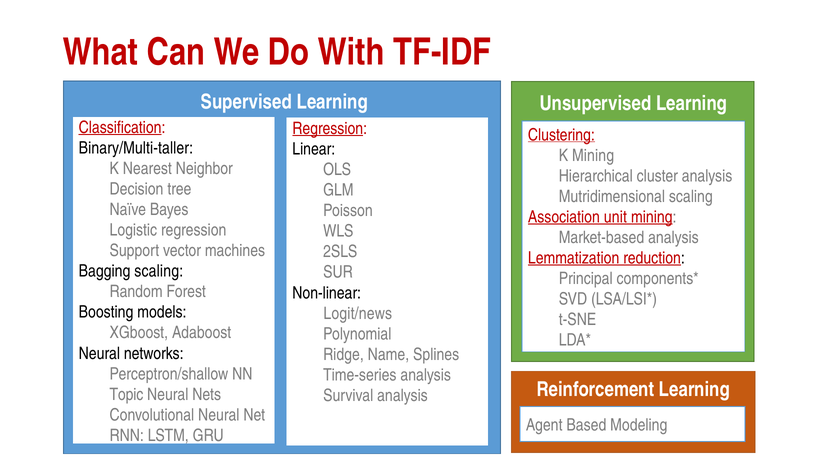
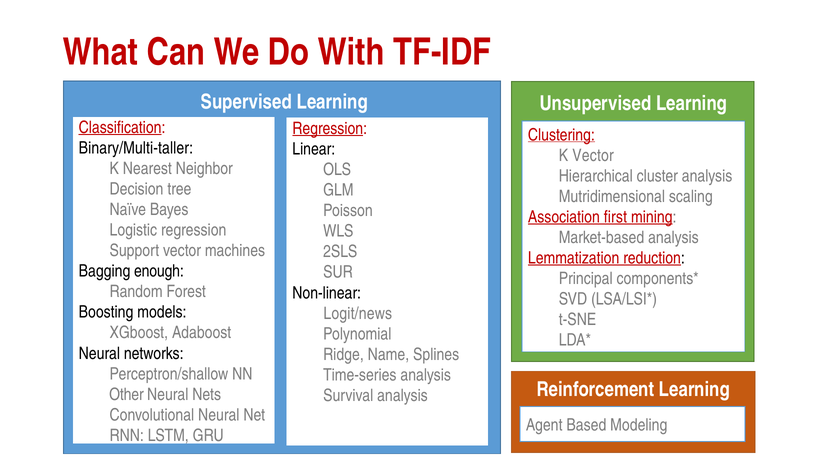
K Mining: Mining -> Vector
unit: unit -> first
Bagging scaling: scaling -> enough
Topic: Topic -> Other
